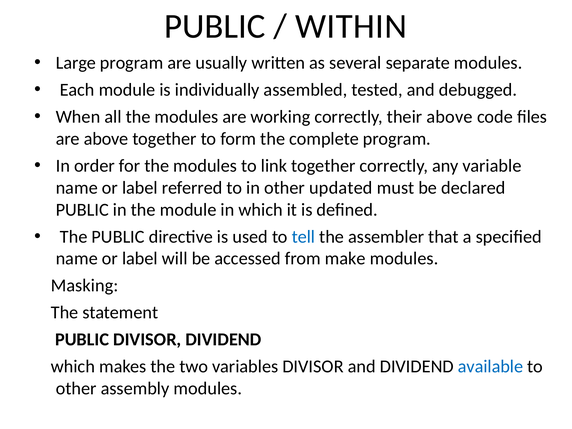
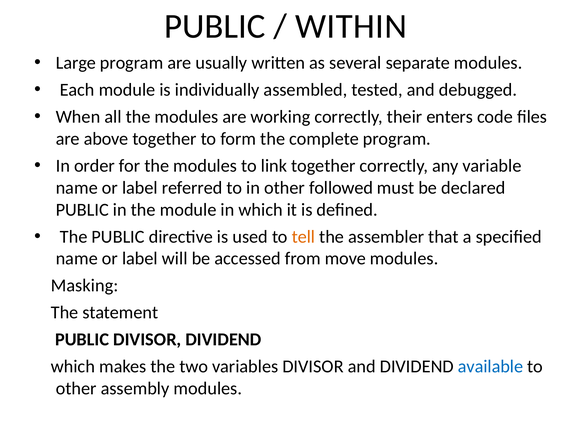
their above: above -> enters
updated: updated -> followed
tell colour: blue -> orange
make: make -> move
